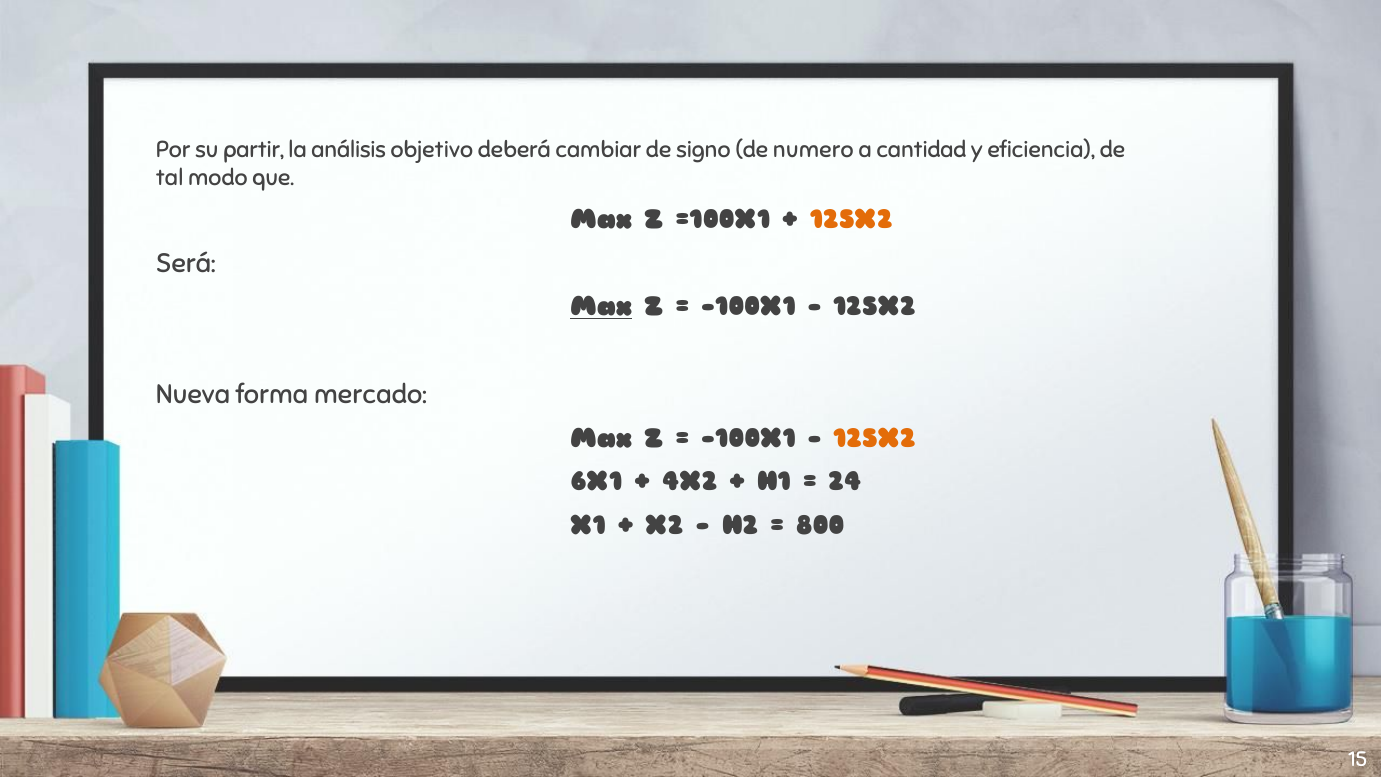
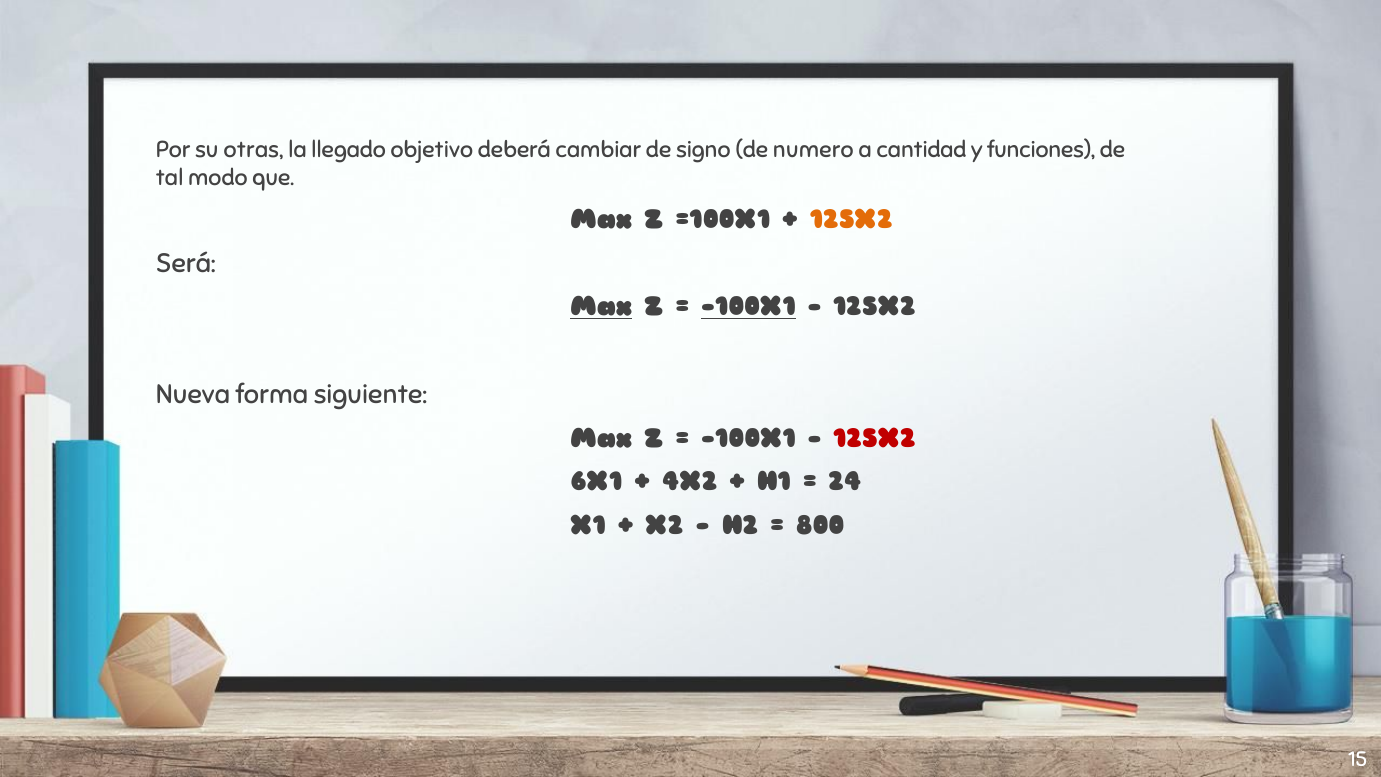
partir: partir -> otras
análisis: análisis -> llegado
eficiencia: eficiencia -> funciones
-100X1 at (748, 307) underline: none -> present
mercado: mercado -> siguiente
125X2 at (874, 438) colour: orange -> red
